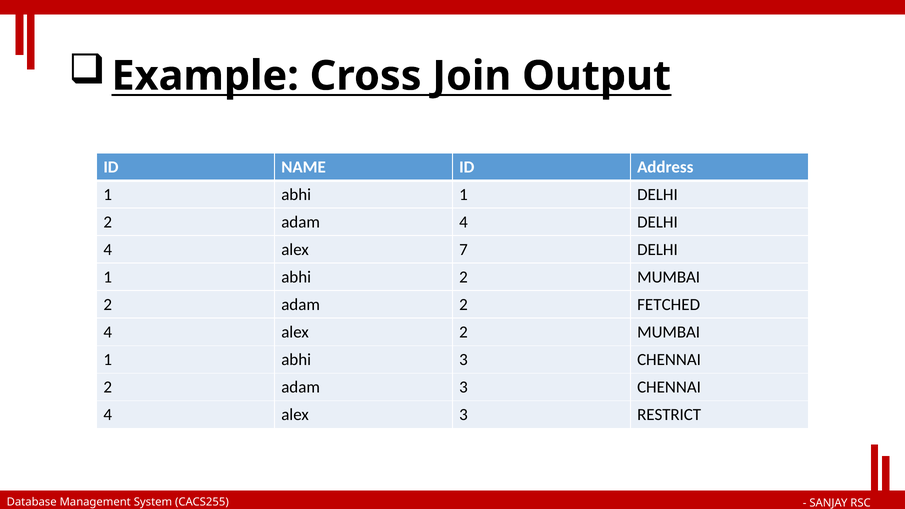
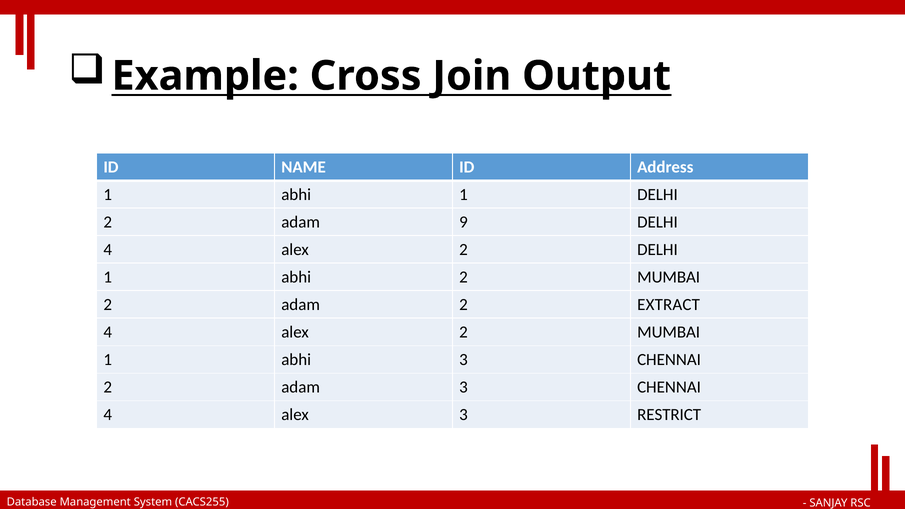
adam 4: 4 -> 9
7 at (464, 250): 7 -> 2
FETCHED: FETCHED -> EXTRACT
